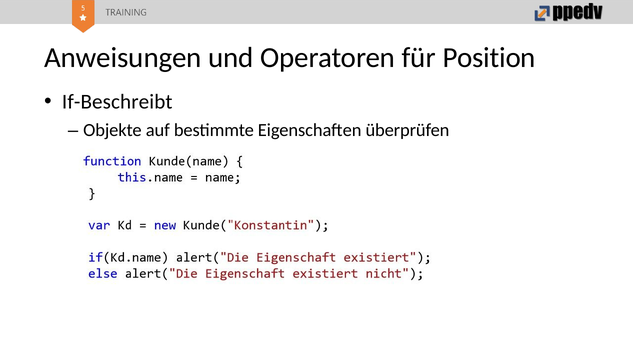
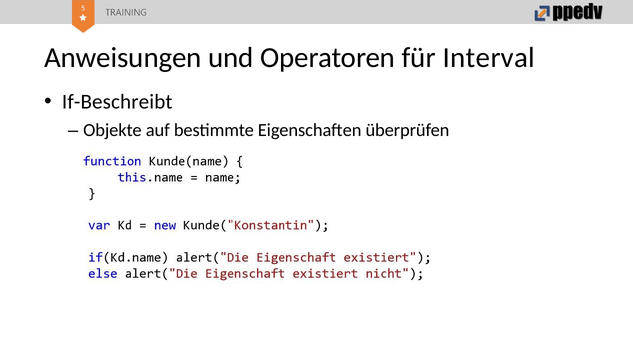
Position: Position -> Interval
